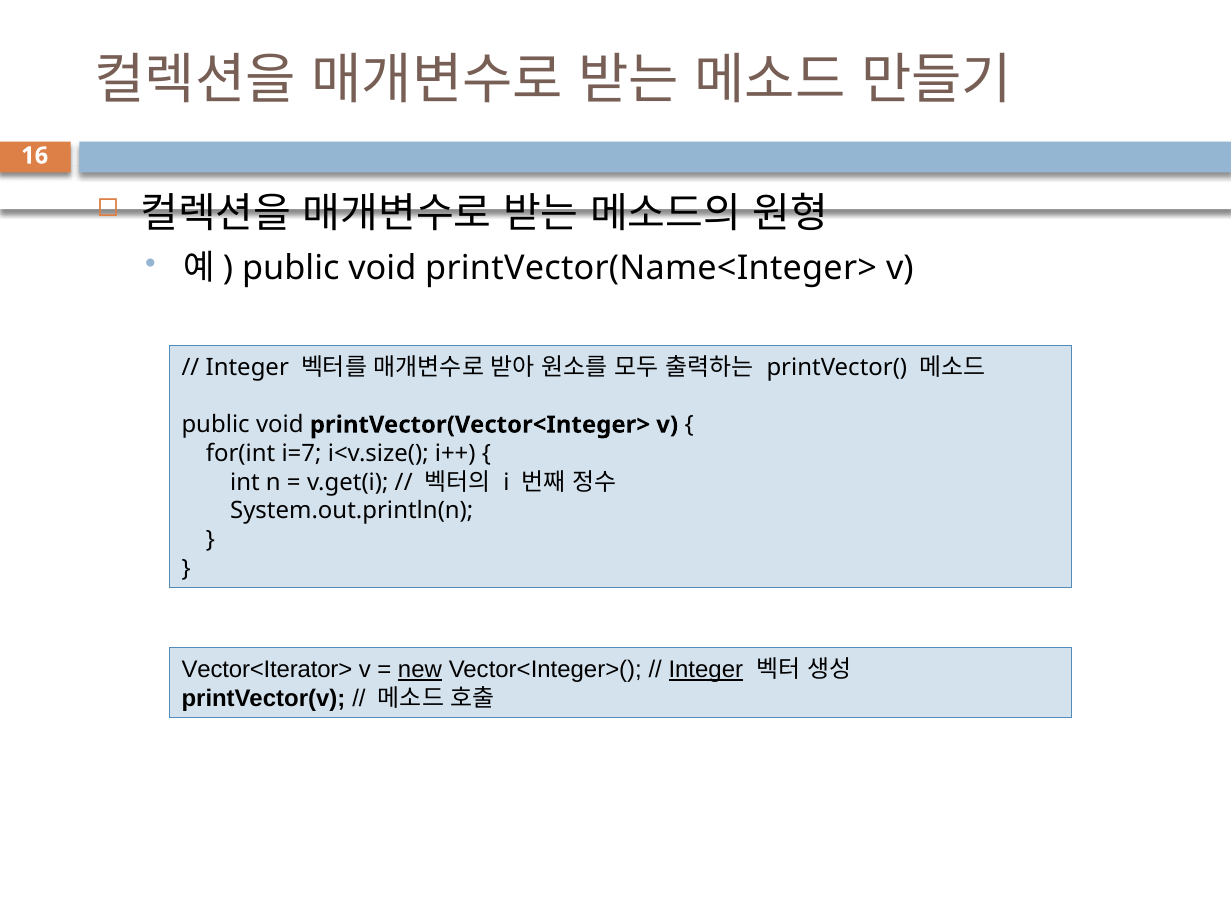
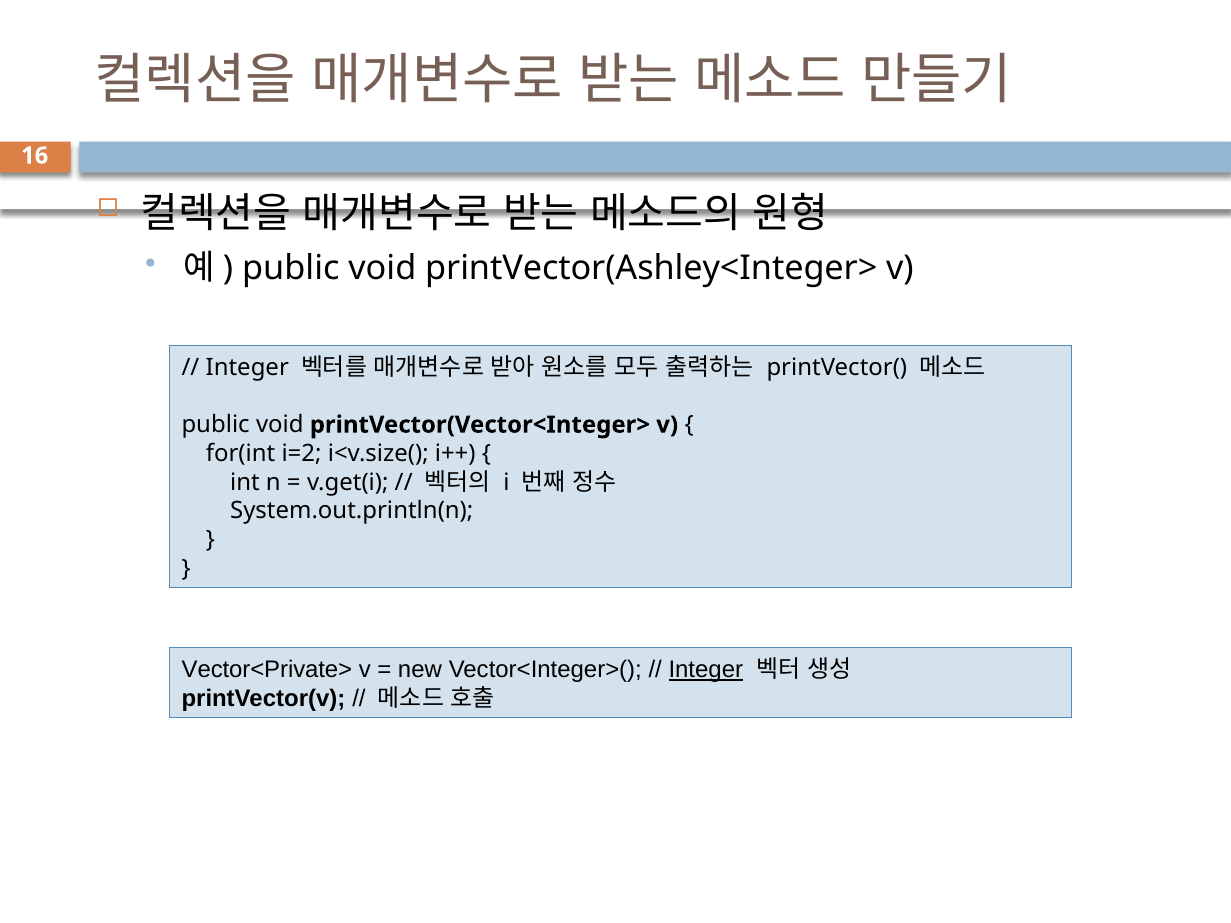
printVector(Name<Integer>: printVector(Name<Integer> -> printVector(Ashley<Integer>
i=7: i=7 -> i=2
Vector<Iterator>: Vector<Iterator> -> Vector<Private>
new underline: present -> none
